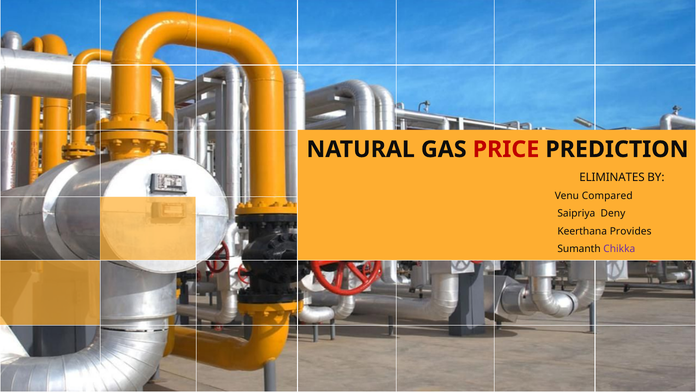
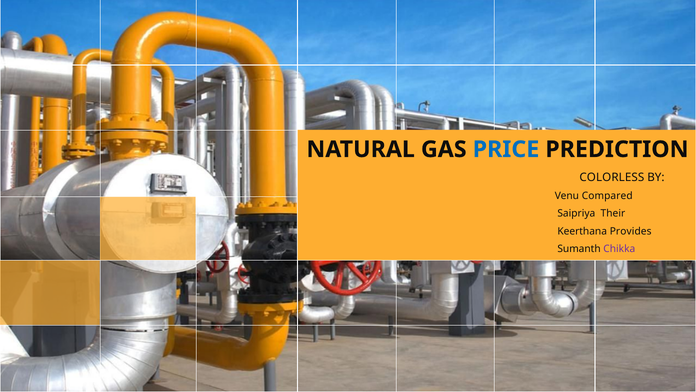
PRICE colour: red -> blue
ELIMINATES: ELIMINATES -> COLORLESS
Deny: Deny -> Their
